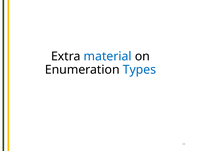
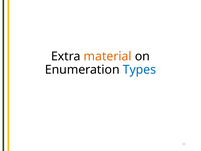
material colour: blue -> orange
